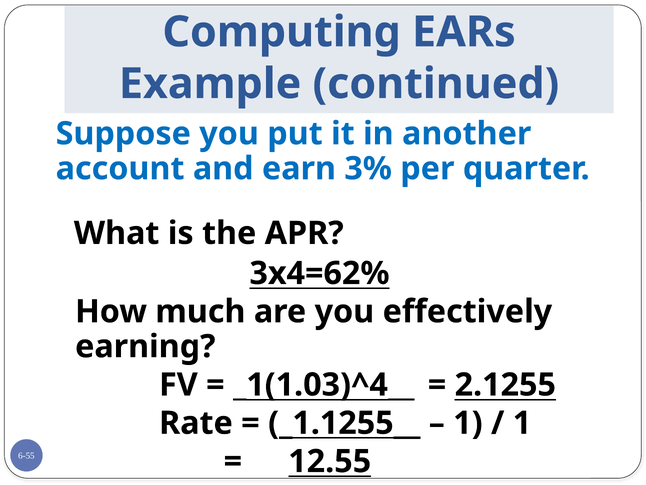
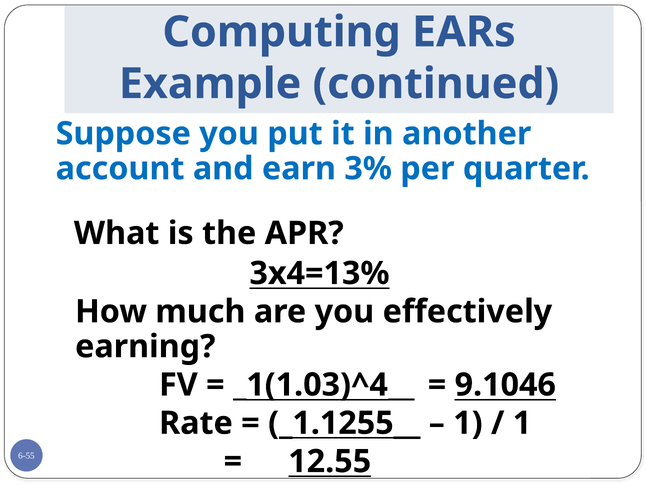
3x4=62%: 3x4=62% -> 3x4=13%
2.1255: 2.1255 -> 9.1046
